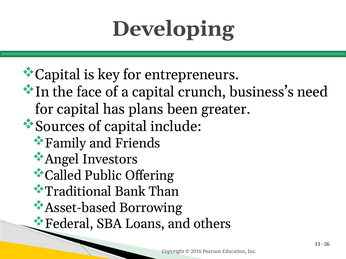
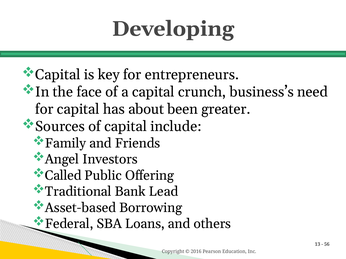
plans: plans -> about
Than: Than -> Lead
